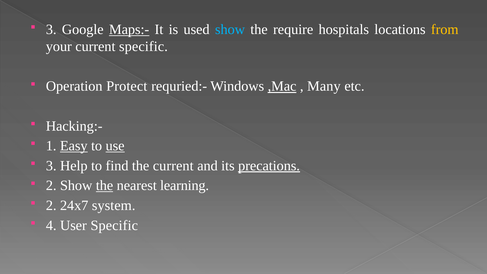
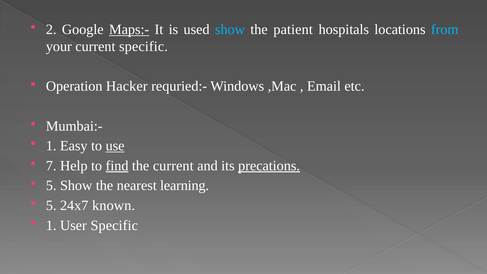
3 at (51, 30): 3 -> 2
require: require -> patient
from colour: yellow -> light blue
Protect: Protect -> Hacker
,Mac underline: present -> none
Many: Many -> Email
Hacking:-: Hacking:- -> Mumbai:-
Easy underline: present -> none
3 at (51, 166): 3 -> 7
find underline: none -> present
2 at (51, 186): 2 -> 5
the at (105, 186) underline: present -> none
2 at (51, 205): 2 -> 5
system: system -> known
4 at (51, 225): 4 -> 1
